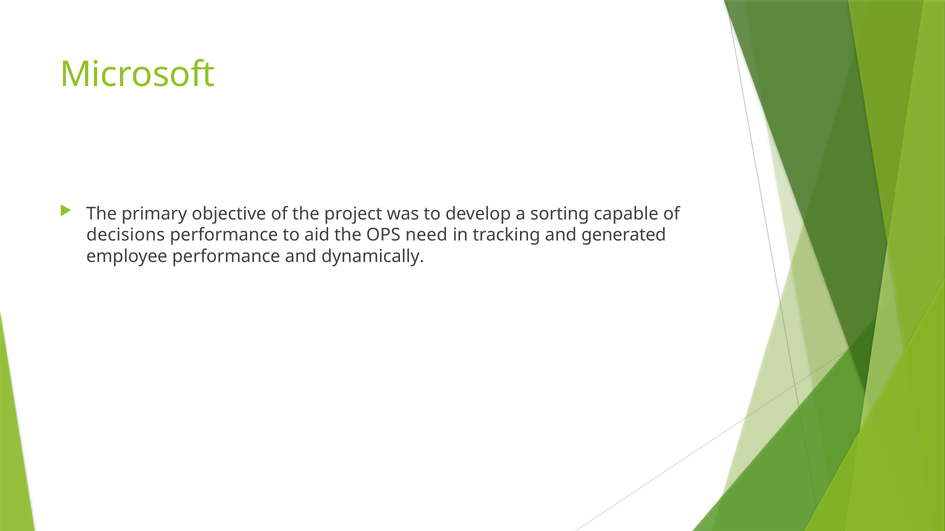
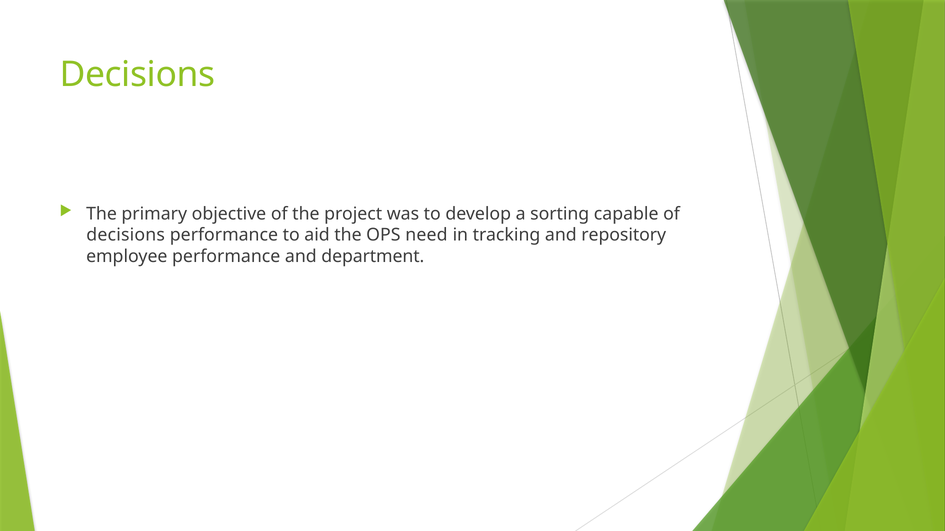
Microsoft at (137, 75): Microsoft -> Decisions
generated: generated -> repository
dynamically: dynamically -> department
